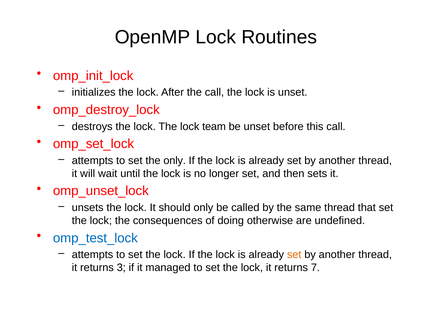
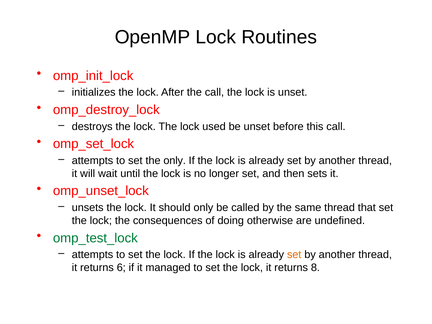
team: team -> used
omp_test_lock colour: blue -> green
3: 3 -> 6
7: 7 -> 8
